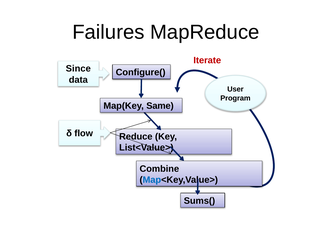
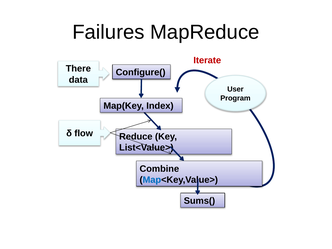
Since: Since -> There
Same: Same -> Index
